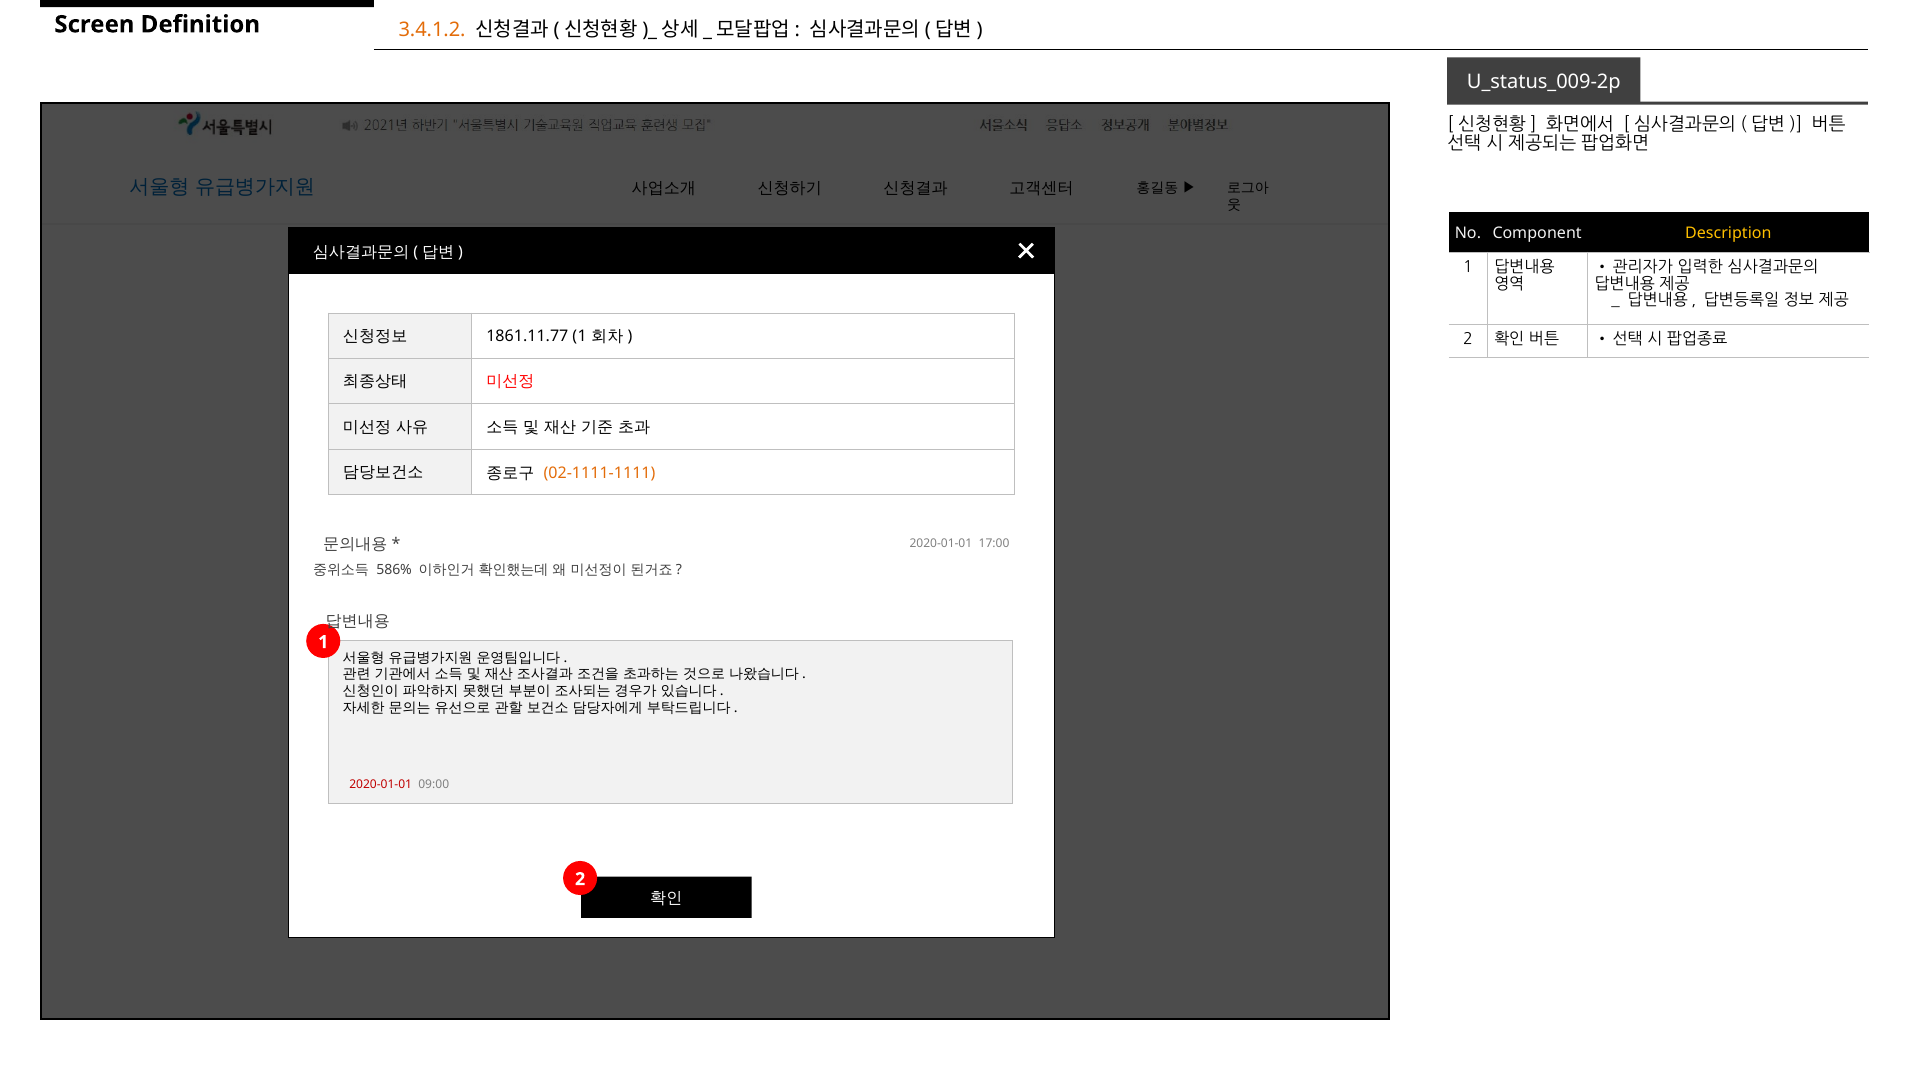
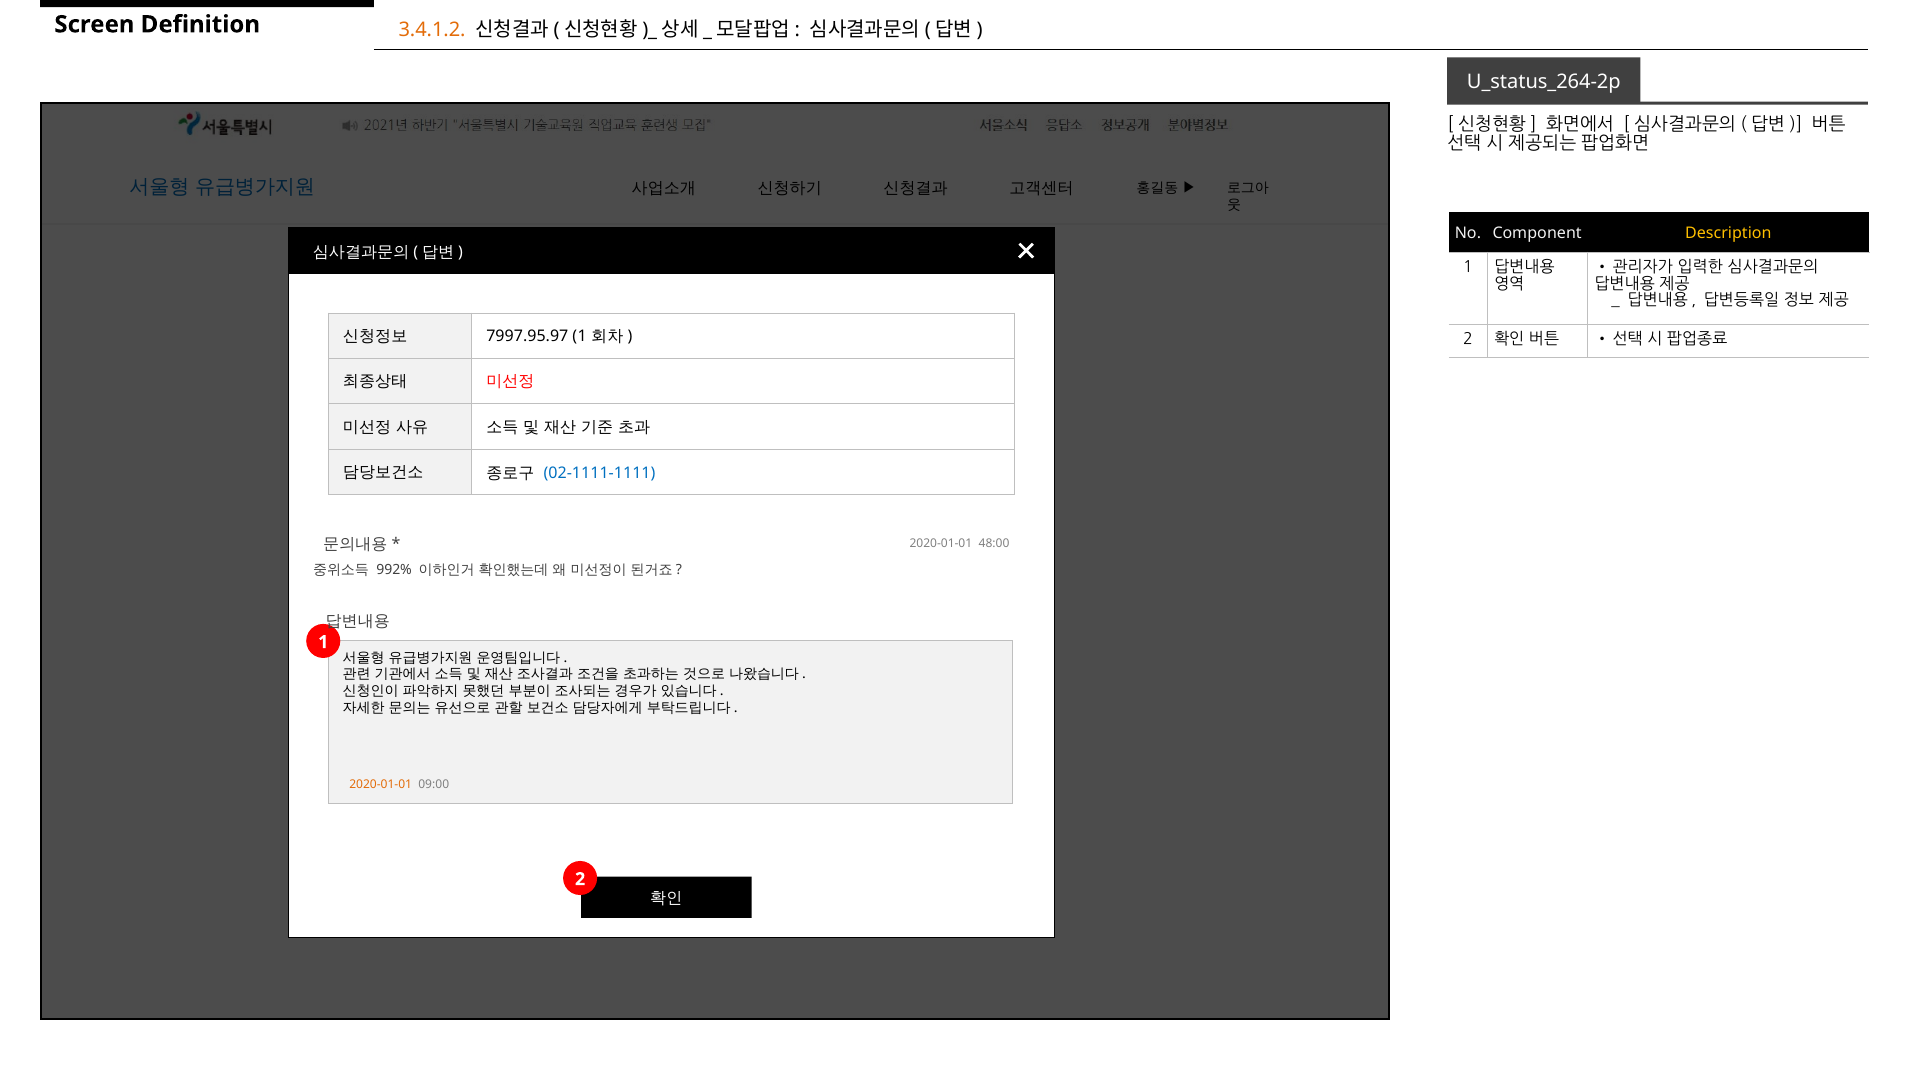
U_status_009-2p: U_status_009-2p -> U_status_264-2p
1861.11.77: 1861.11.77 -> 7997.95.97
02-1111-1111 colour: orange -> blue
17:00: 17:00 -> 48:00
586%: 586% -> 992%
2020-01-01 at (381, 784) colour: red -> orange
